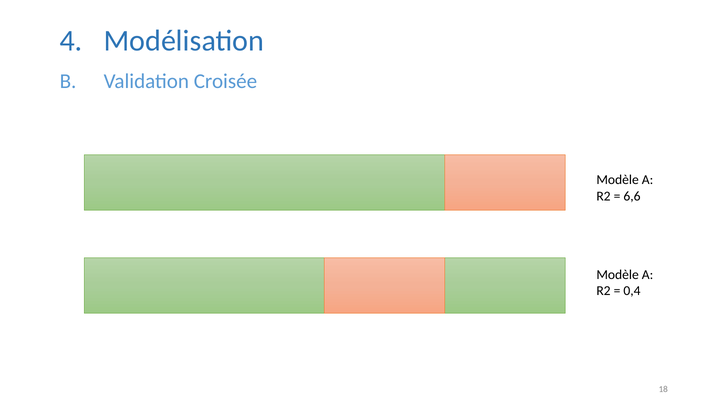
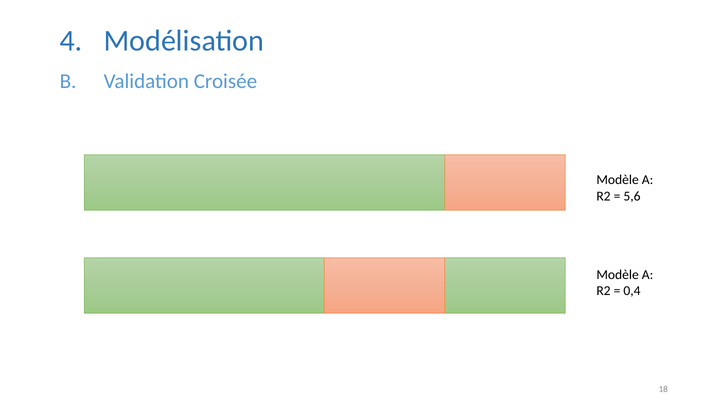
6,6: 6,6 -> 5,6
